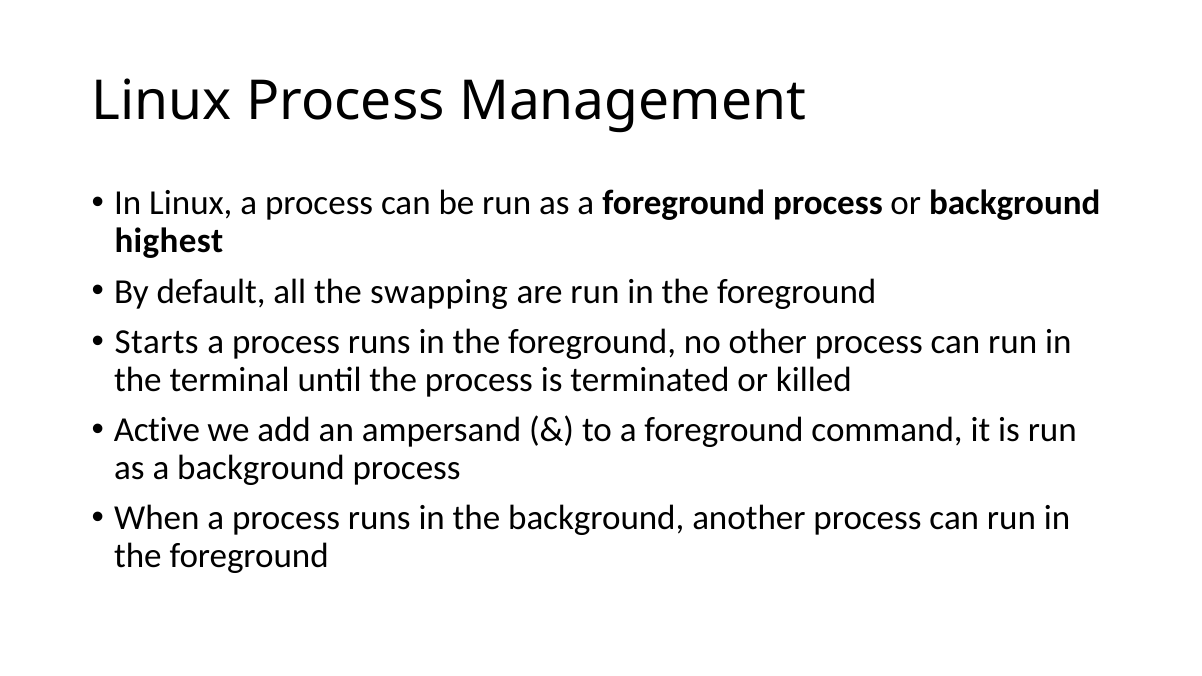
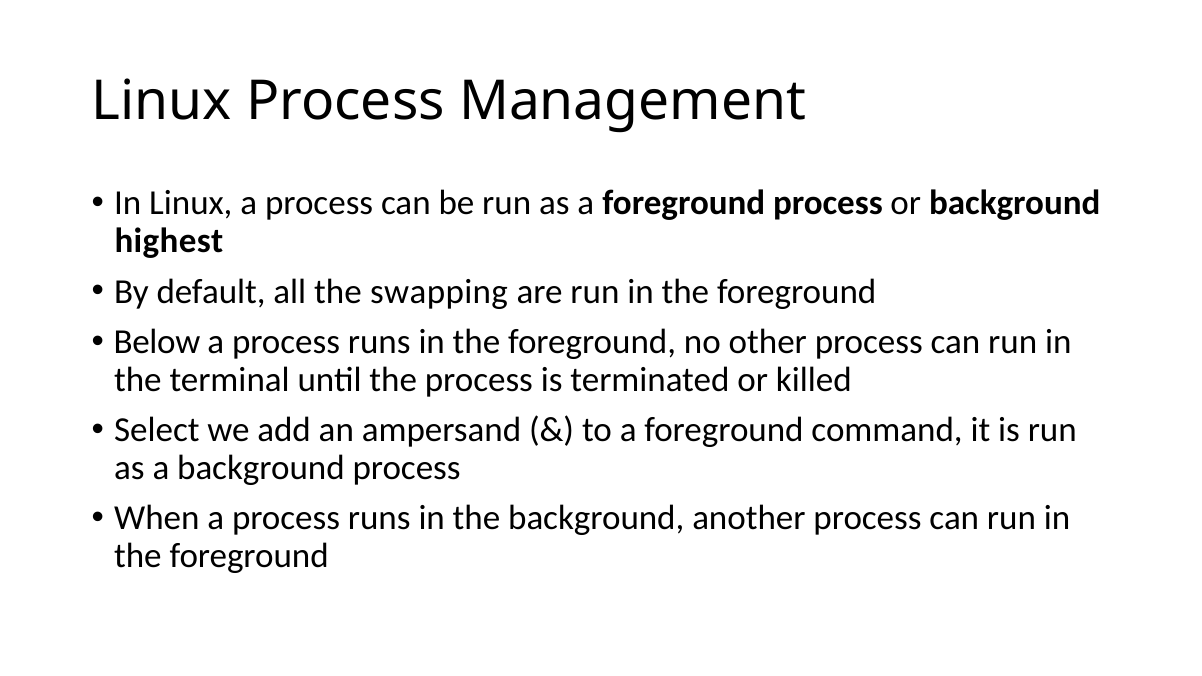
Starts: Starts -> Below
Active: Active -> Select
